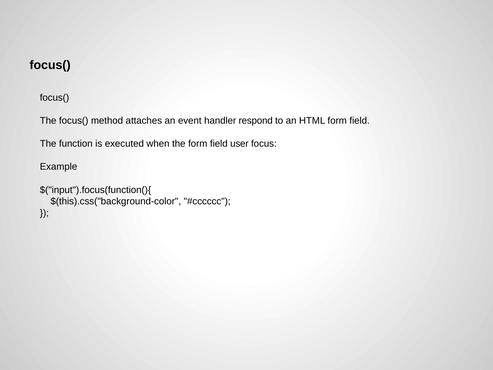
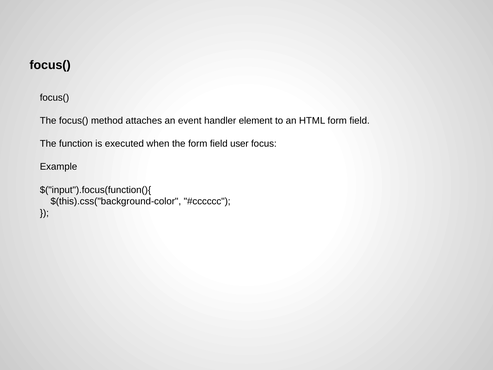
respond: respond -> element
